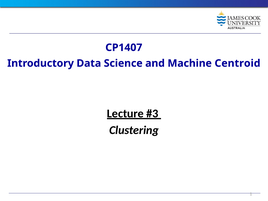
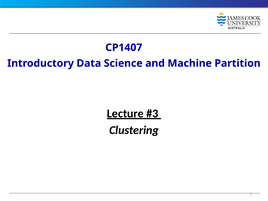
Centroid: Centroid -> Partition
